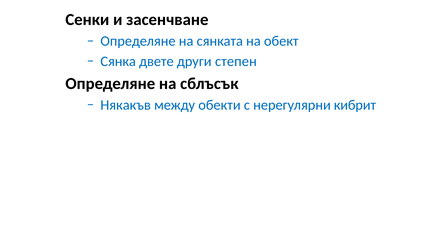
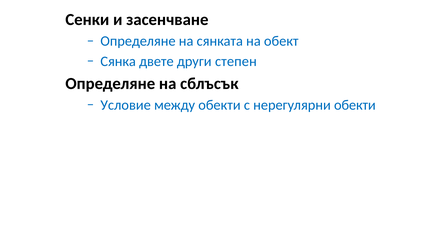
Някакъв: Някакъв -> Условие
нерегулярни кибрит: кибрит -> обекти
